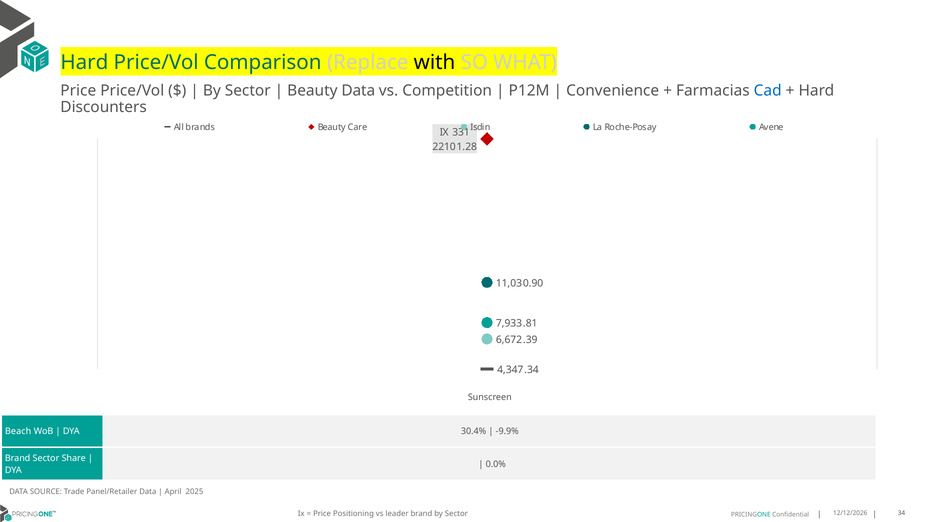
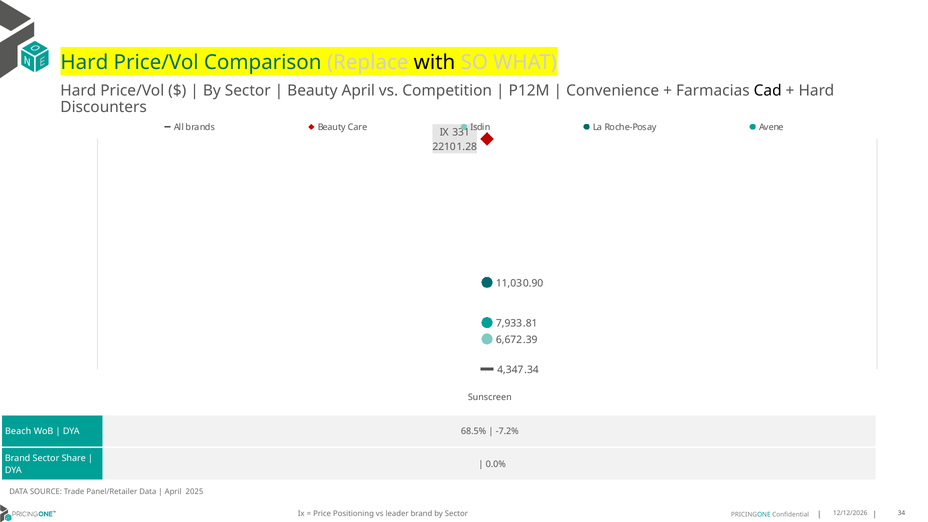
Price at (78, 90): Price -> Hard
Beauty Data: Data -> April
Cad colour: blue -> black
30.4%: 30.4% -> 68.5%
-9.9%: -9.9% -> -7.2%
